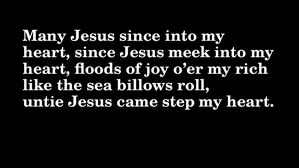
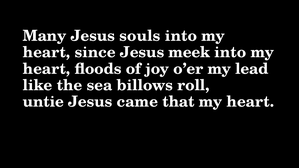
Jesus since: since -> souls
rich: rich -> lead
step: step -> that
